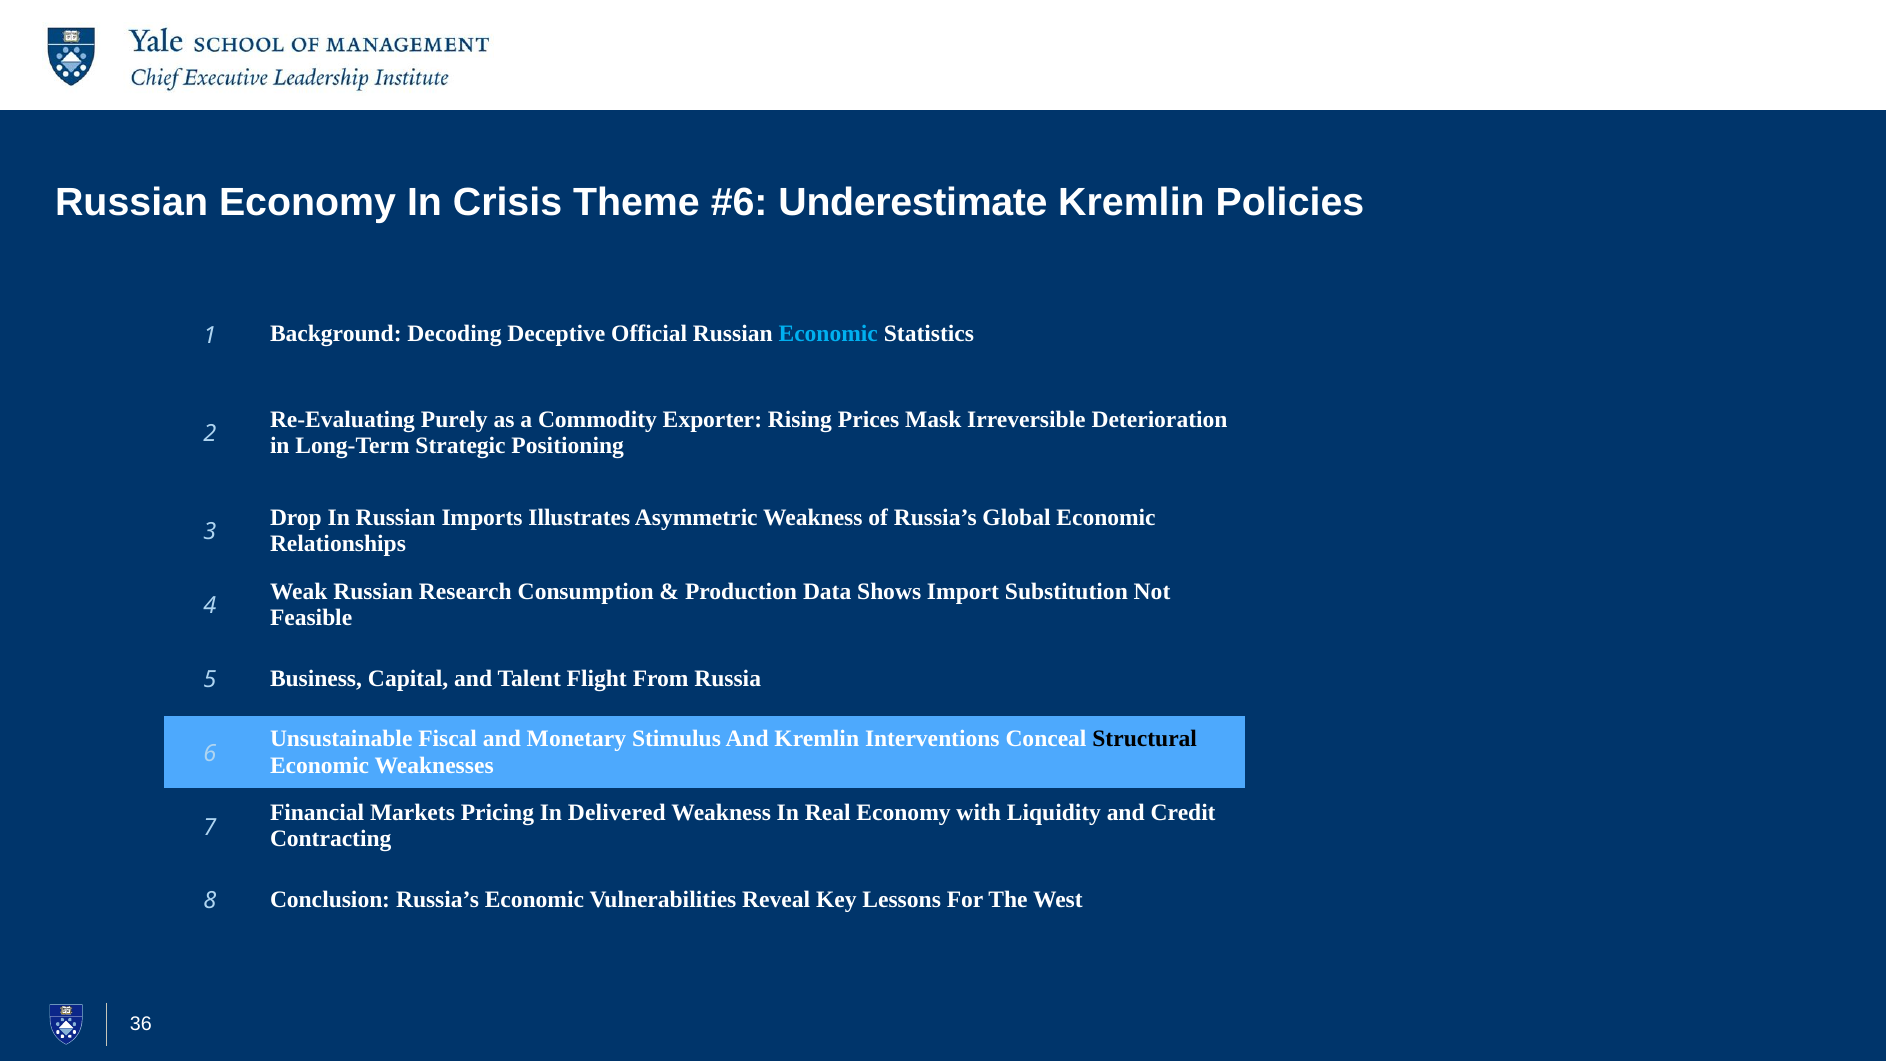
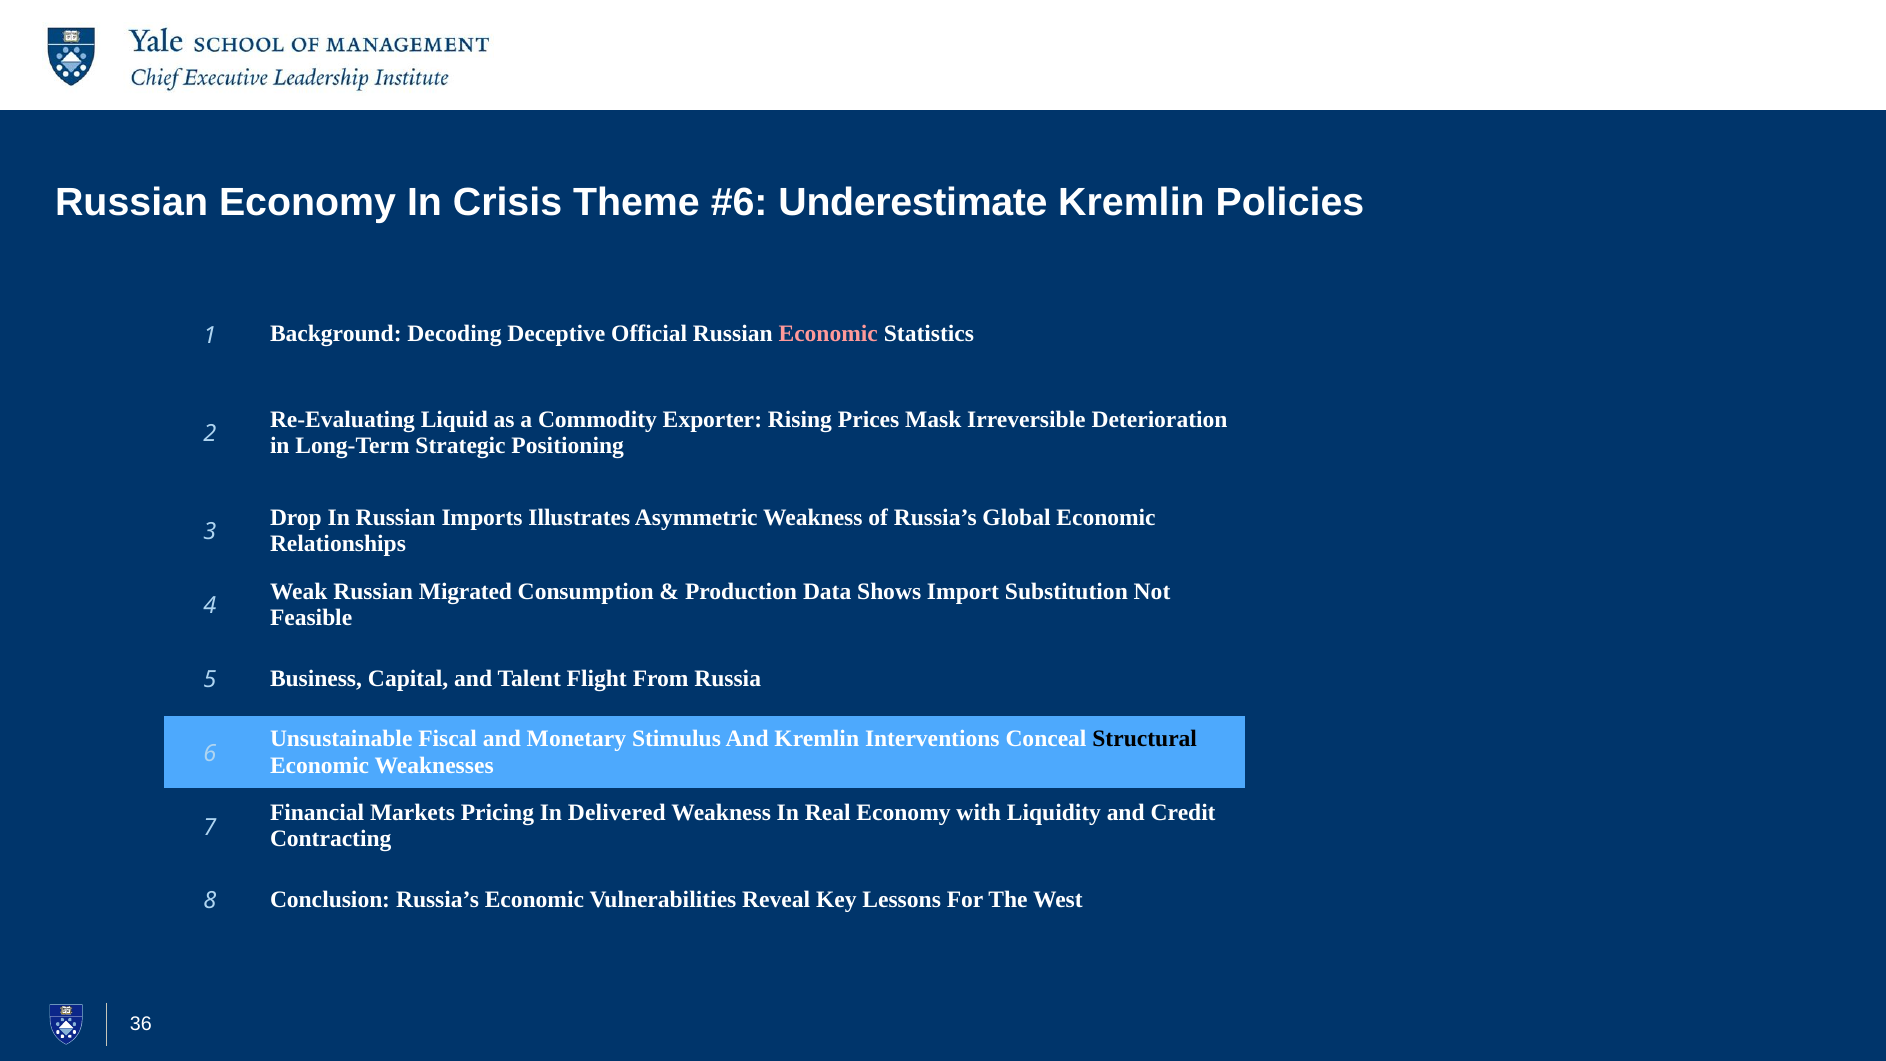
Economic at (828, 334) colour: light blue -> pink
Purely: Purely -> Liquid
Research: Research -> Migrated
